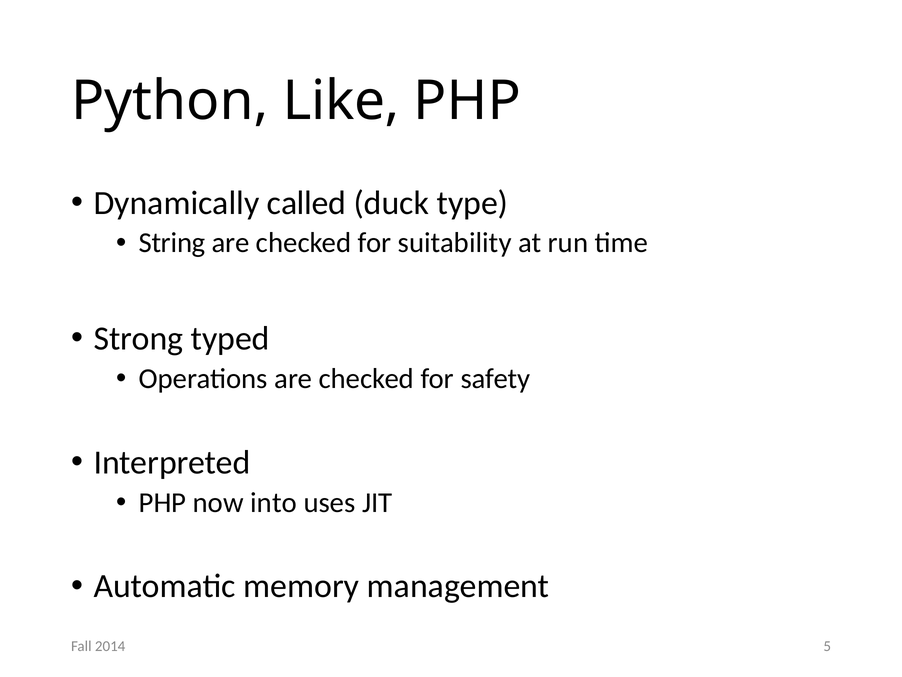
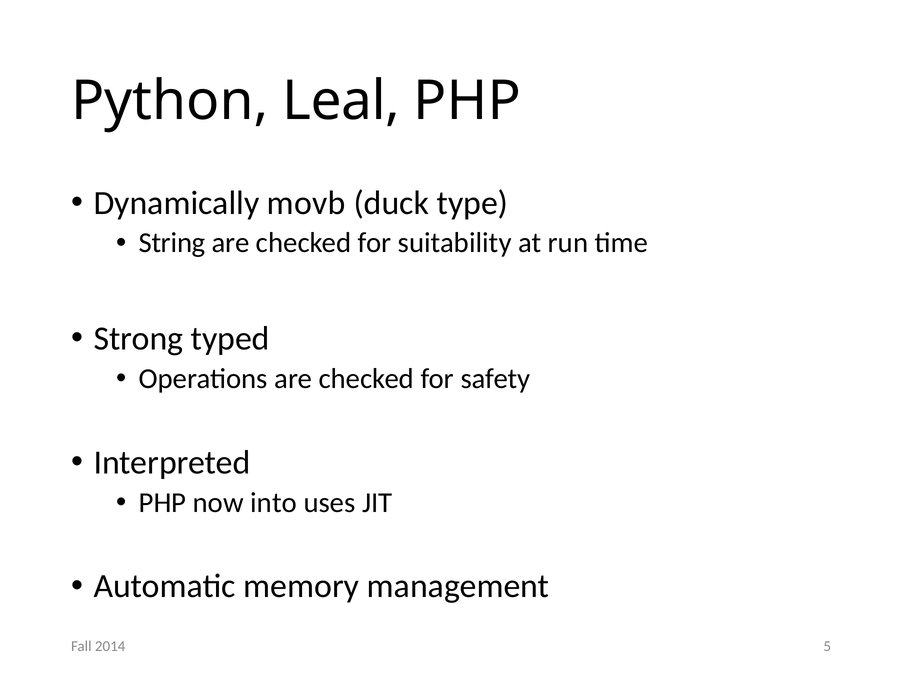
Like: Like -> Leal
called: called -> movb
